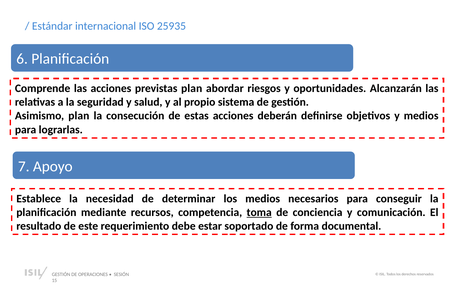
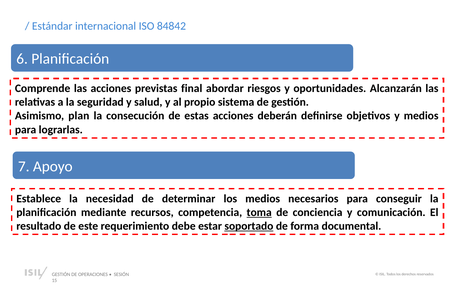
25935: 25935 -> 84842
previstas plan: plan -> final
soportado underline: none -> present
